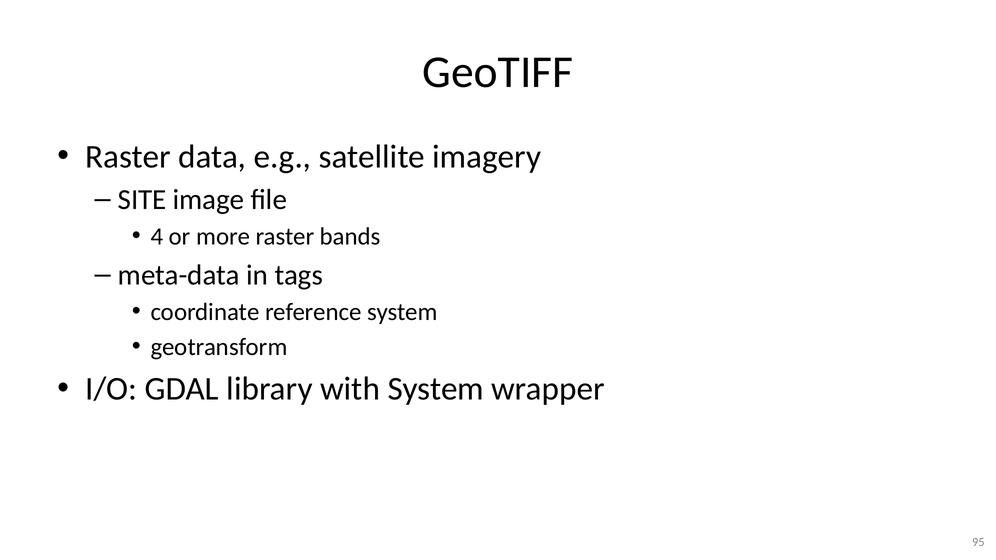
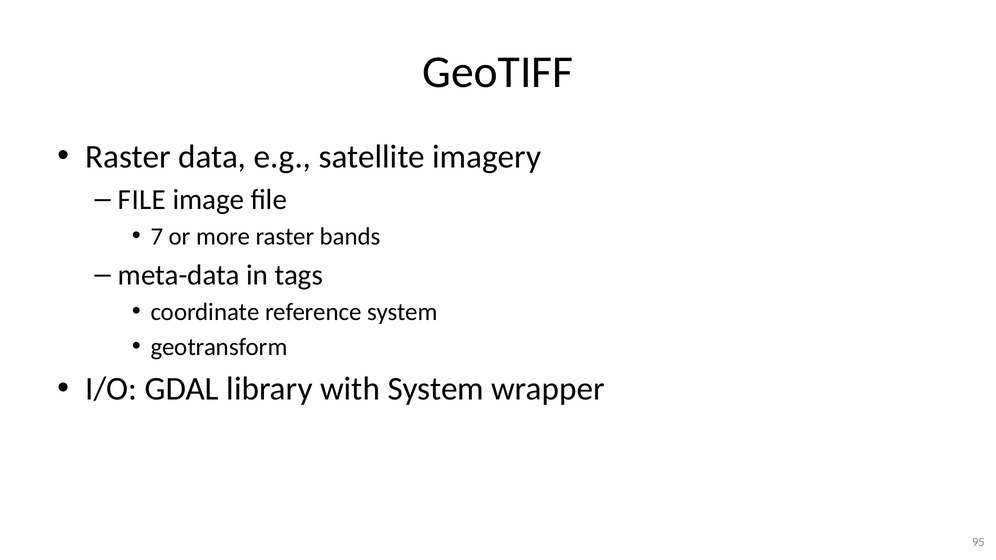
SITE at (142, 200): SITE -> FILE
4: 4 -> 7
